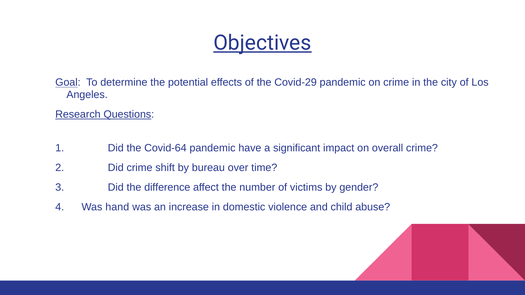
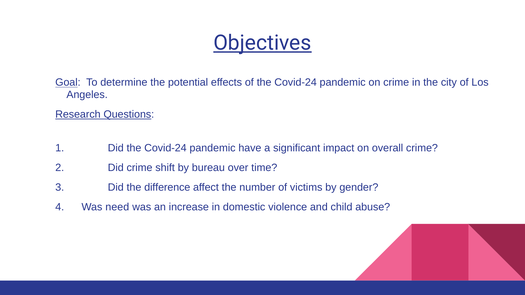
of the Covid-29: Covid-29 -> Covid-24
Did the Covid-64: Covid-64 -> Covid-24
hand: hand -> need
